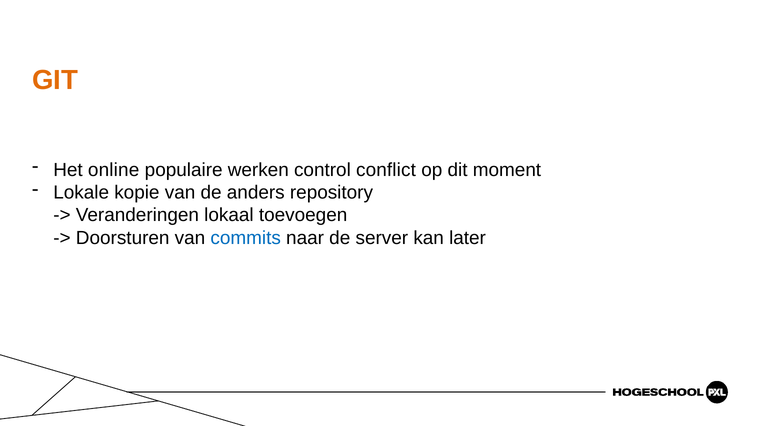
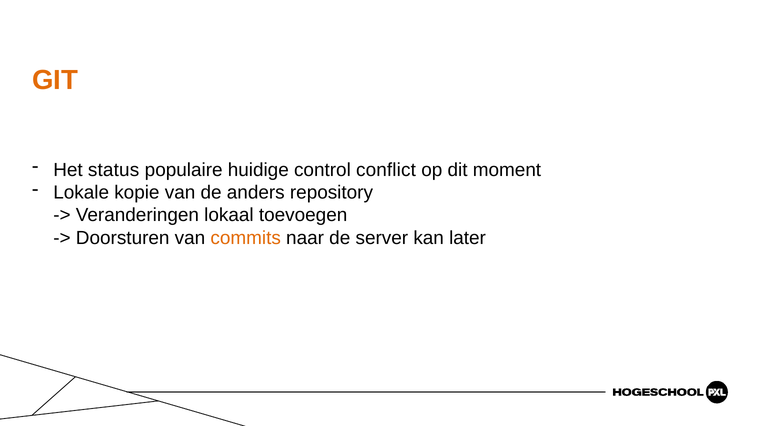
online: online -> status
werken: werken -> huidige
commits colour: blue -> orange
